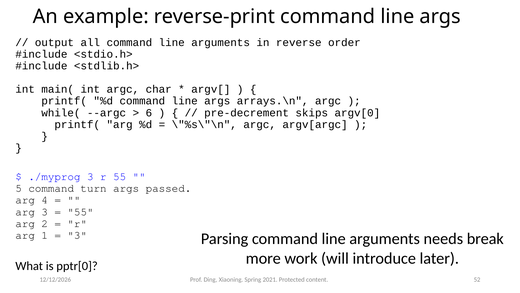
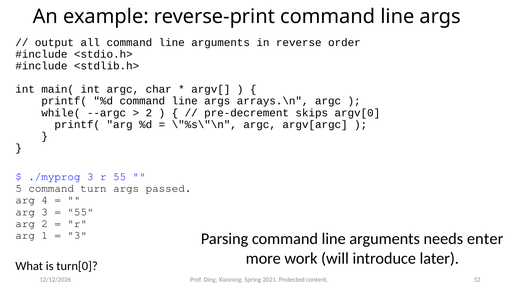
6 at (149, 113): 6 -> 2
break: break -> enter
pptr[0: pptr[0 -> turn[0
